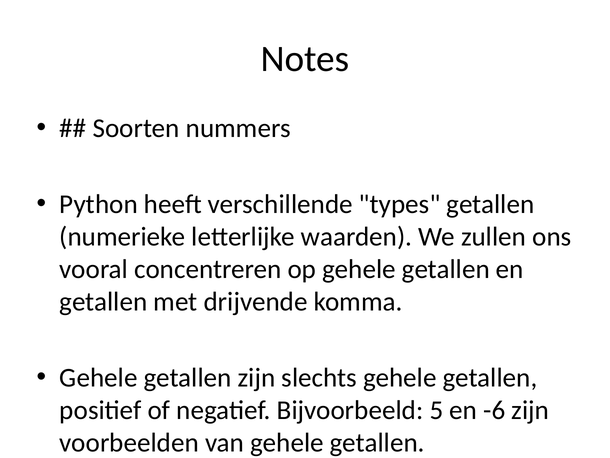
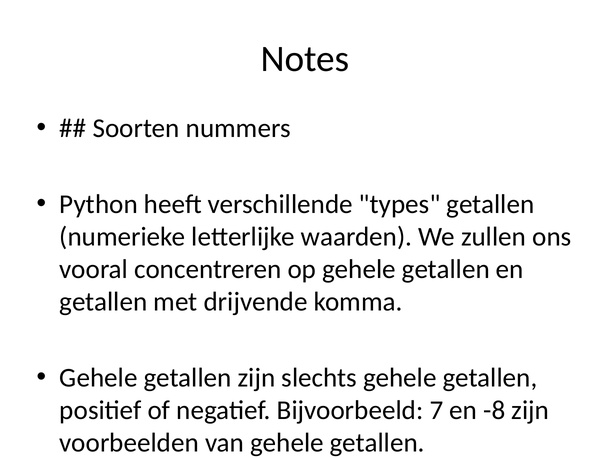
5: 5 -> 7
-6: -6 -> -8
